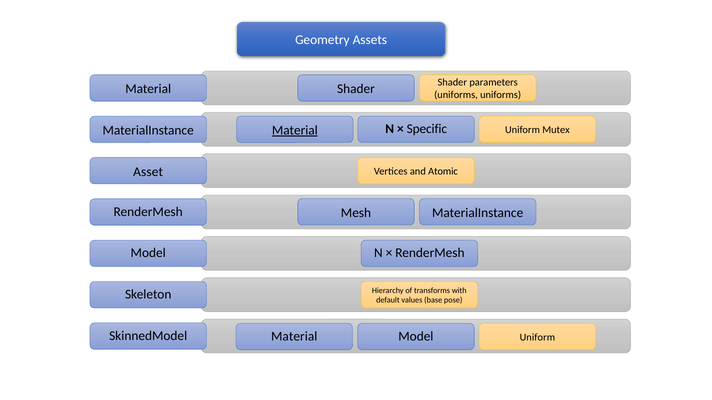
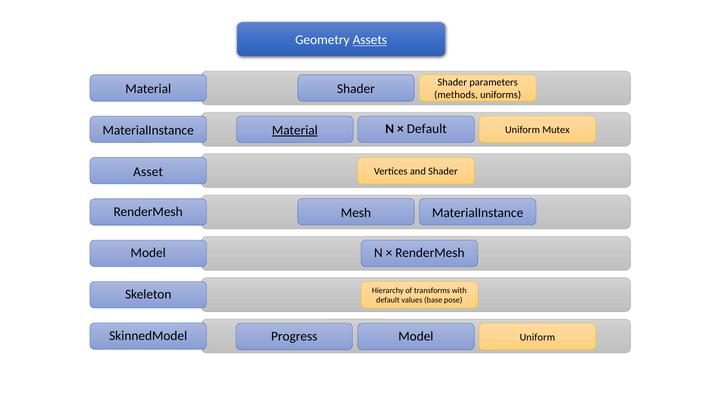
Assets underline: none -> present
uniforms at (456, 95): uniforms -> methods
Specific at (427, 129): Specific -> Default
and Atomic: Atomic -> Shader
Material at (294, 337): Material -> Progress
